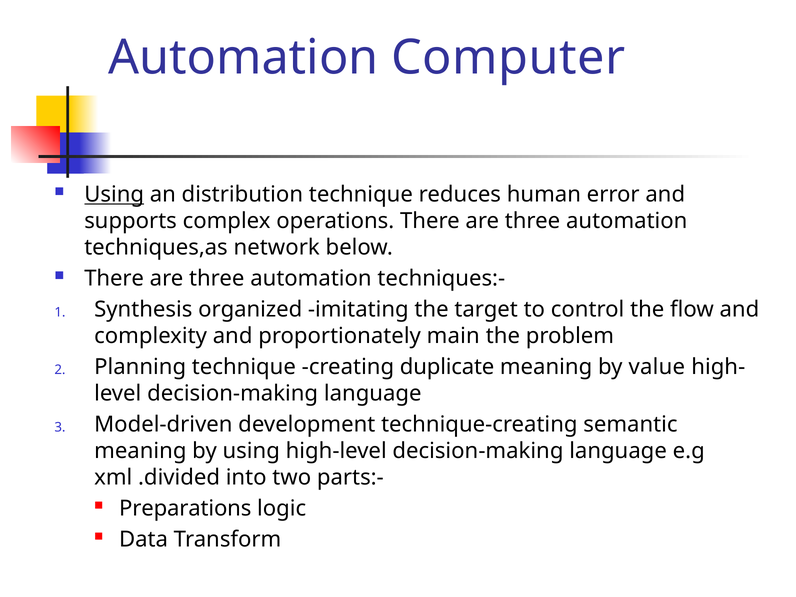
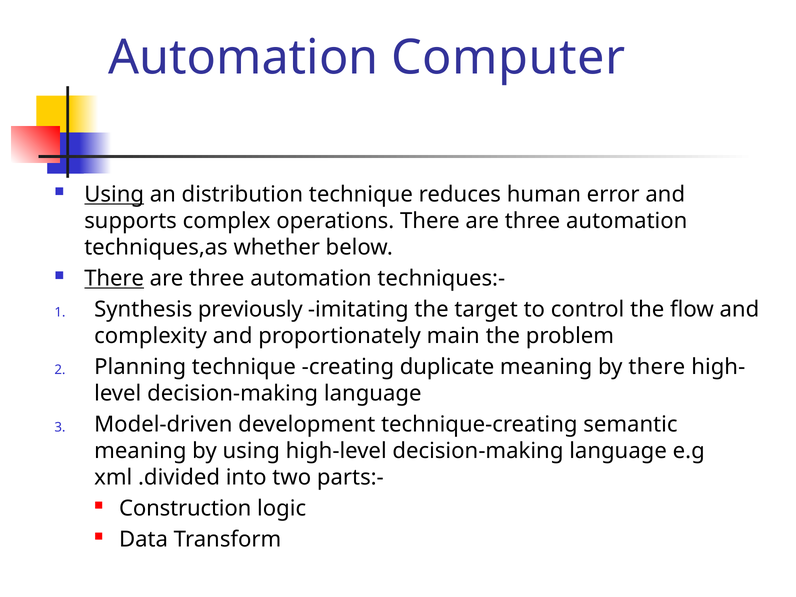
network: network -> whether
There at (114, 279) underline: none -> present
organized: organized -> previously
by value: value -> there
Preparations: Preparations -> Construction
